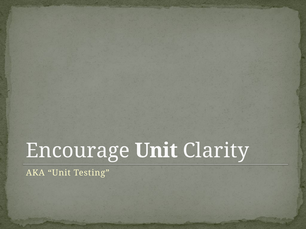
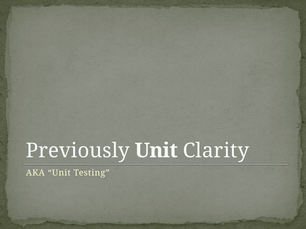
Encourage: Encourage -> Previously
